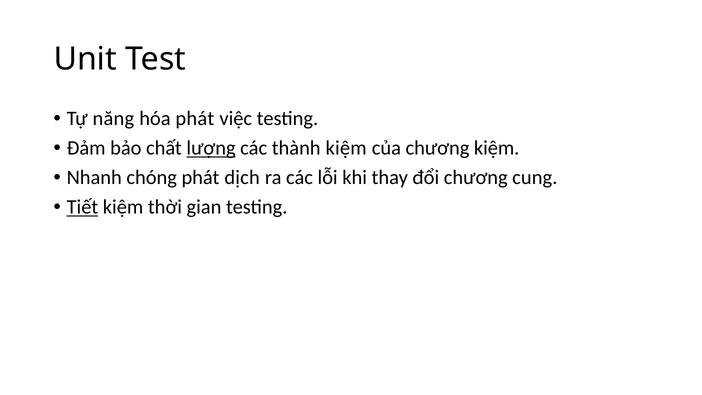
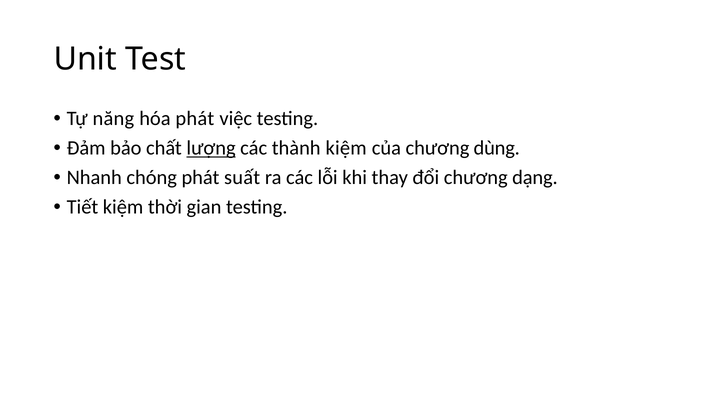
chương kiệm: kiệm -> dùng
dịch: dịch -> suất
cung: cung -> dạng
Tiết underline: present -> none
